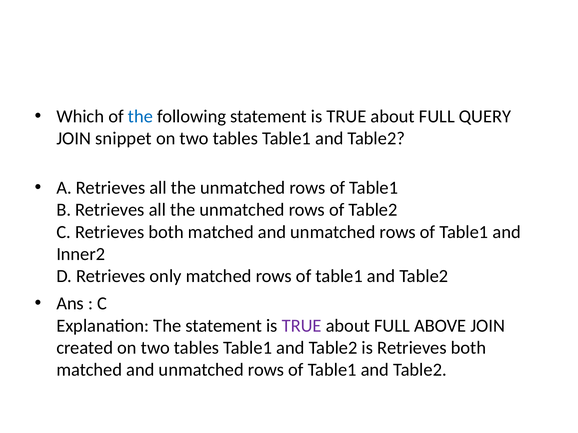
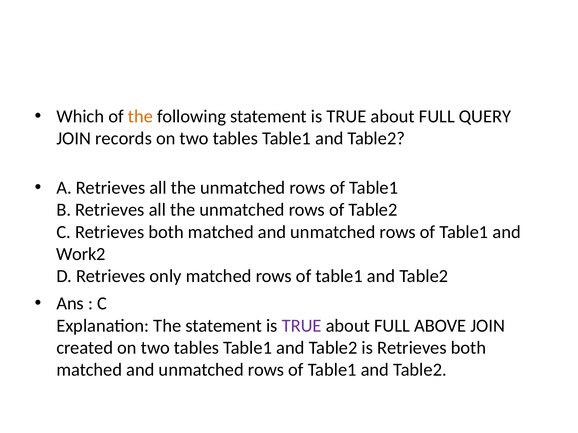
the at (140, 116) colour: blue -> orange
snippet: snippet -> records
Inner2: Inner2 -> Work2
